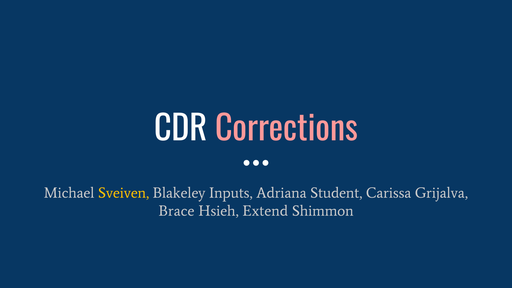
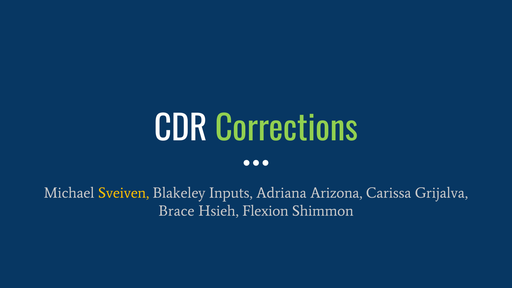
Corrections colour: pink -> light green
Student: Student -> Arizona
Extend: Extend -> Flexion
